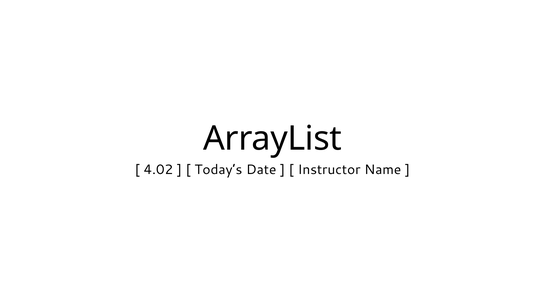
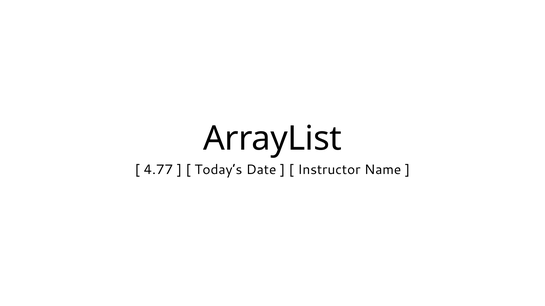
4.02: 4.02 -> 4.77
